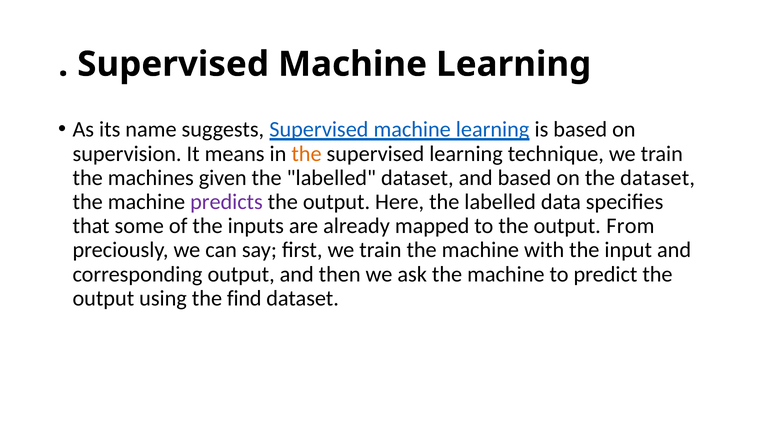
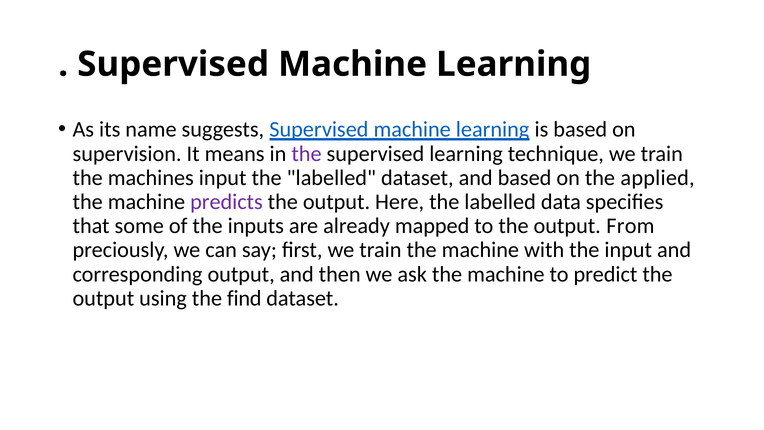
the at (306, 154) colour: orange -> purple
machines given: given -> input
the dataset: dataset -> applied
